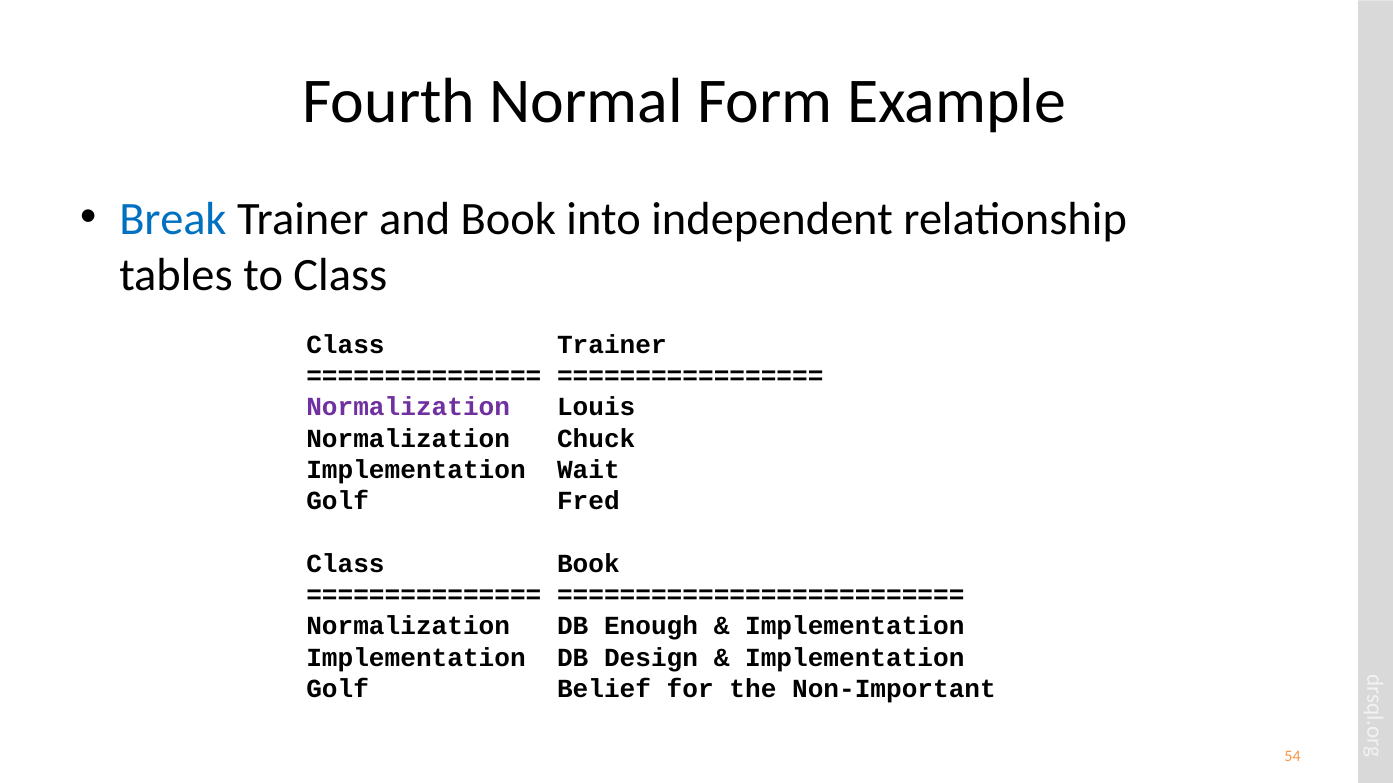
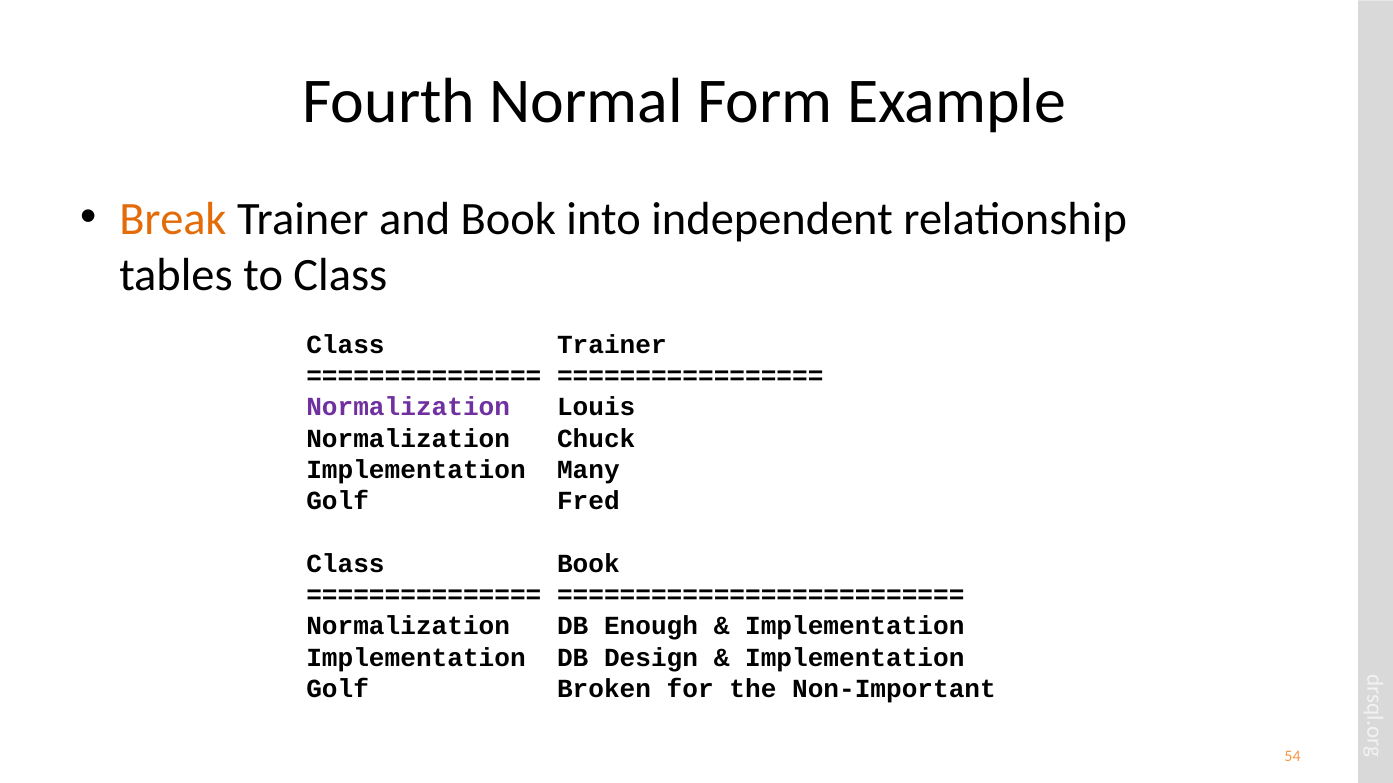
Break colour: blue -> orange
Wait: Wait -> Many
Belief: Belief -> Broken
